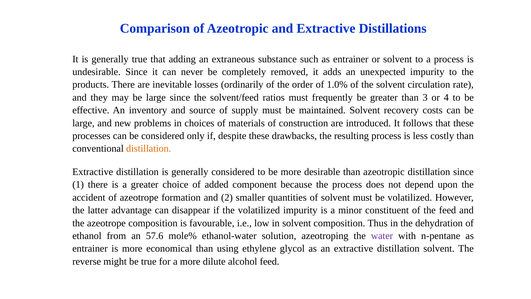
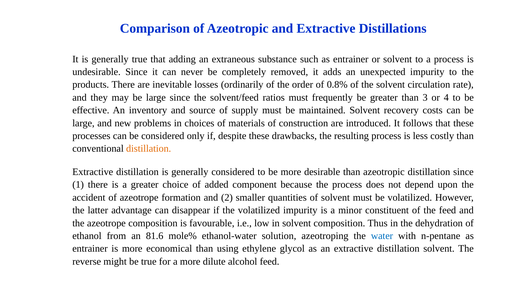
1.0%: 1.0% -> 0.8%
57.6: 57.6 -> 81.6
water colour: purple -> blue
